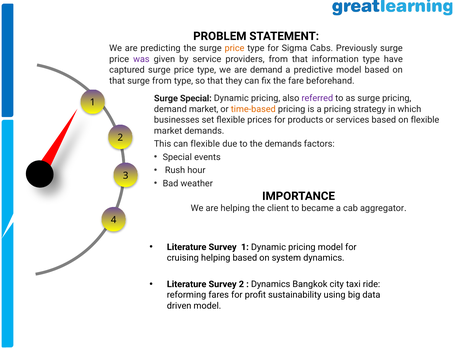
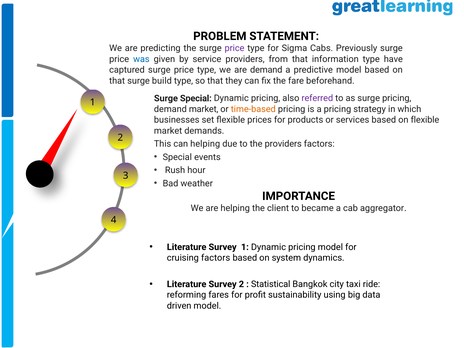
price at (235, 48) colour: orange -> purple
was colour: purple -> blue
surge from: from -> build
can flexible: flexible -> helping
the demands: demands -> providers
cruising helping: helping -> factors
Dynamics at (271, 284): Dynamics -> Statistical
